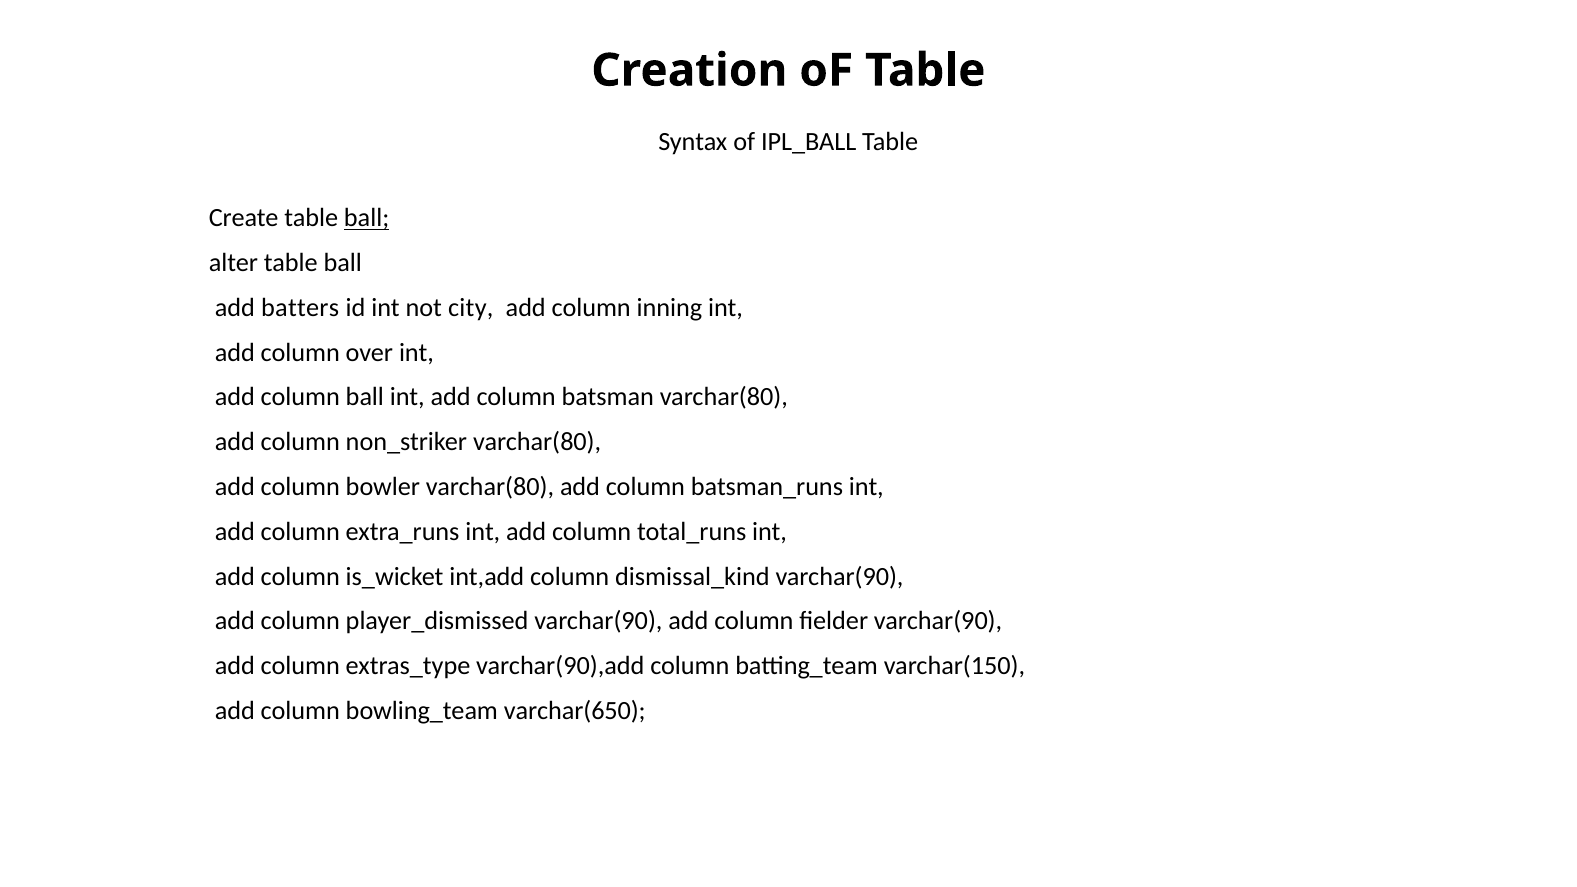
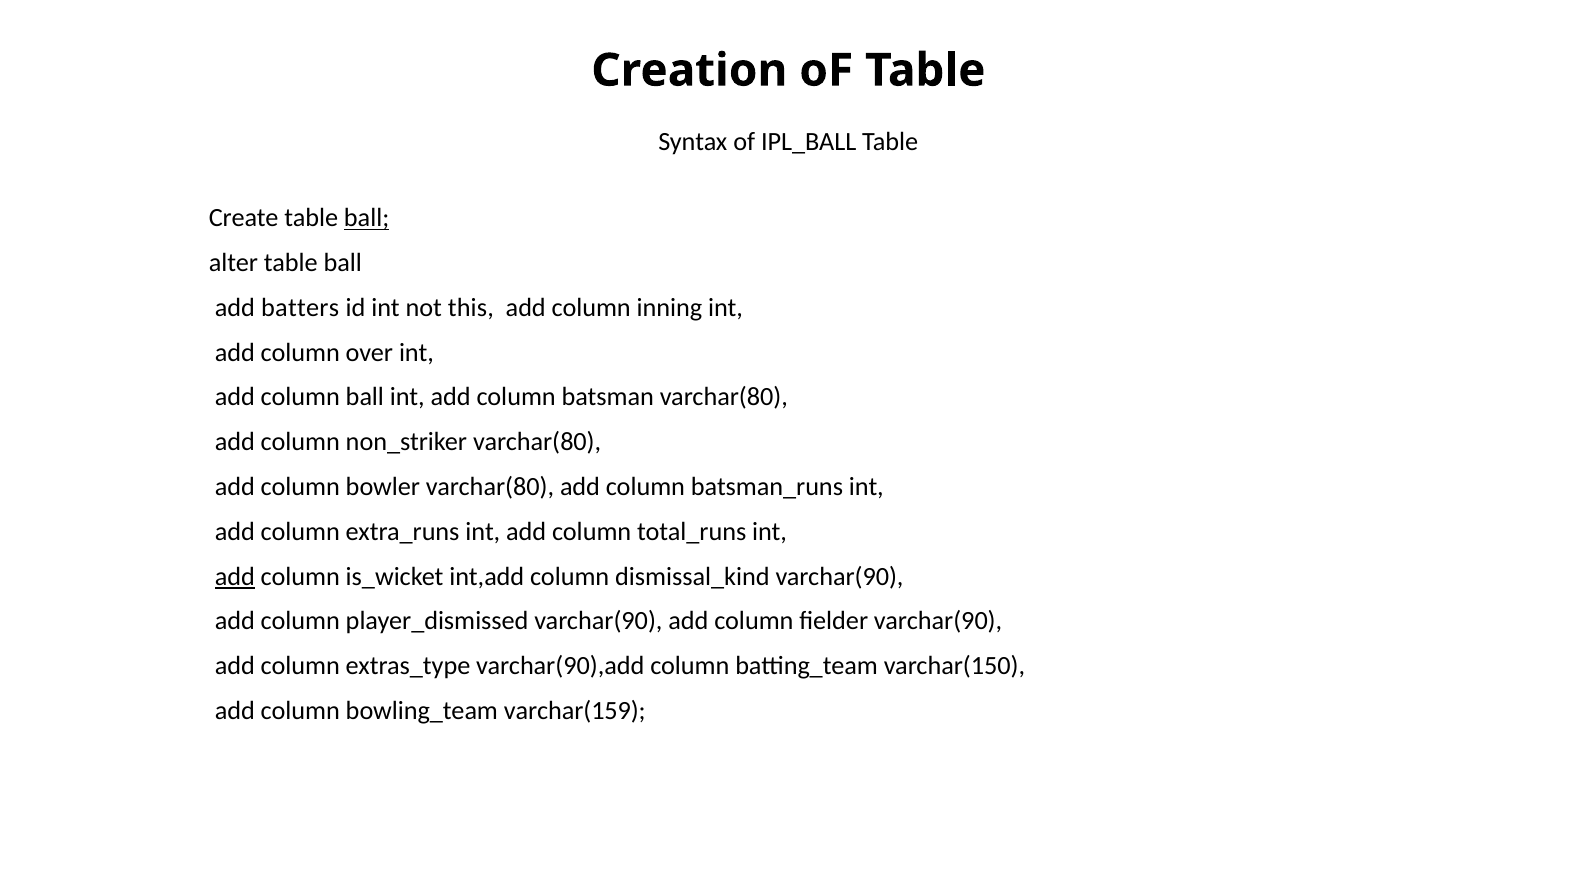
city: city -> this
add at (235, 577) underline: none -> present
varchar(650: varchar(650 -> varchar(159
